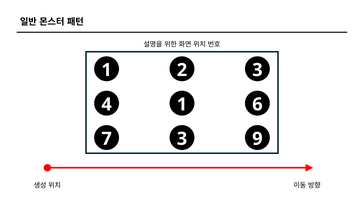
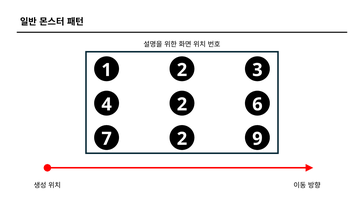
4 1: 1 -> 2
7 3: 3 -> 2
